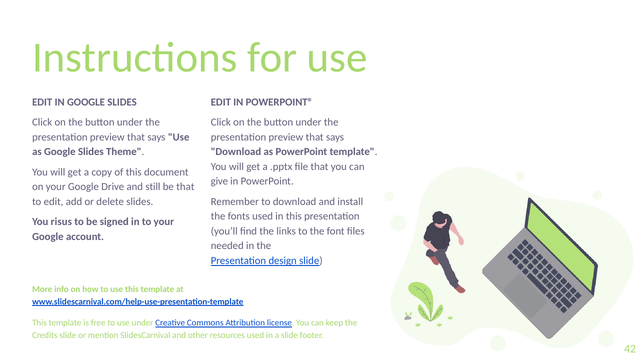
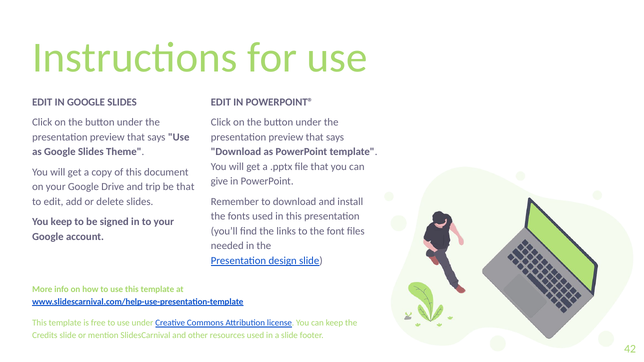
still: still -> trip
You risus: risus -> keep
